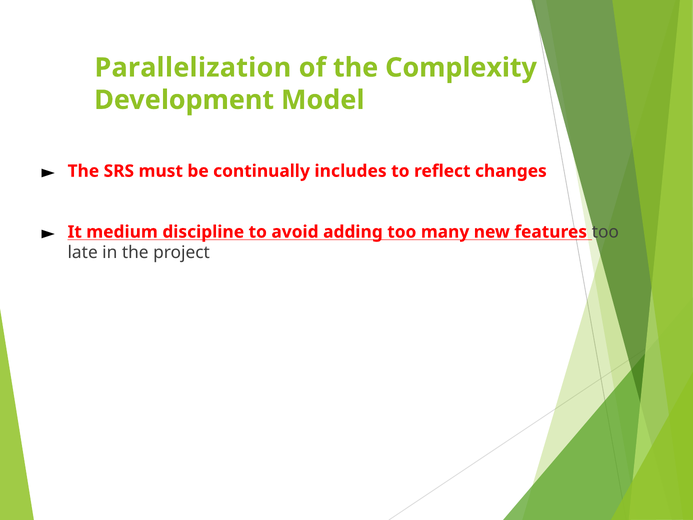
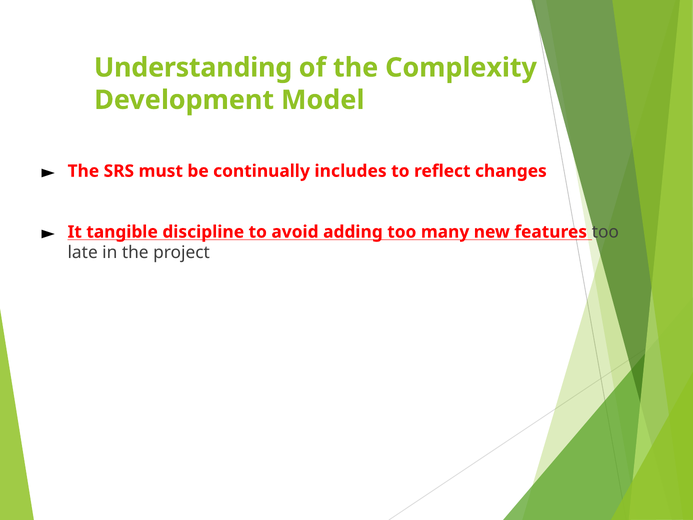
Parallelization: Parallelization -> Understanding
medium: medium -> tangible
